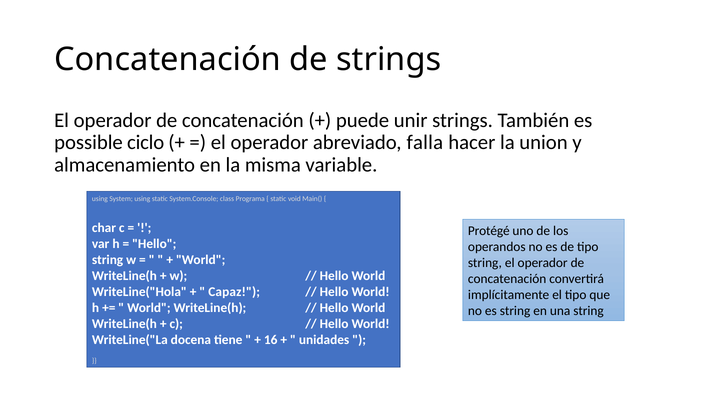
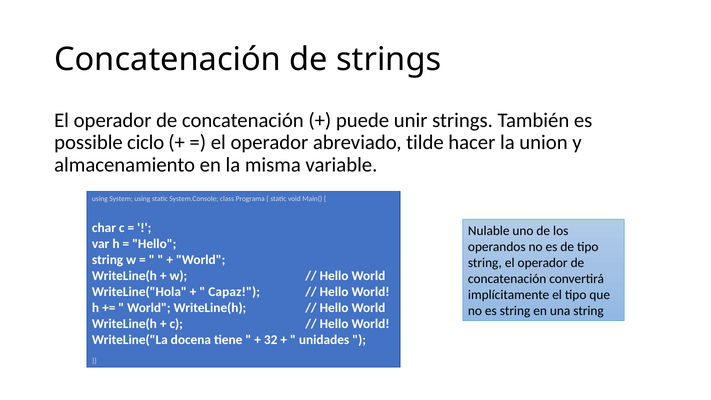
falla: falla -> tilde
Protégé: Protégé -> Nulable
16: 16 -> 32
